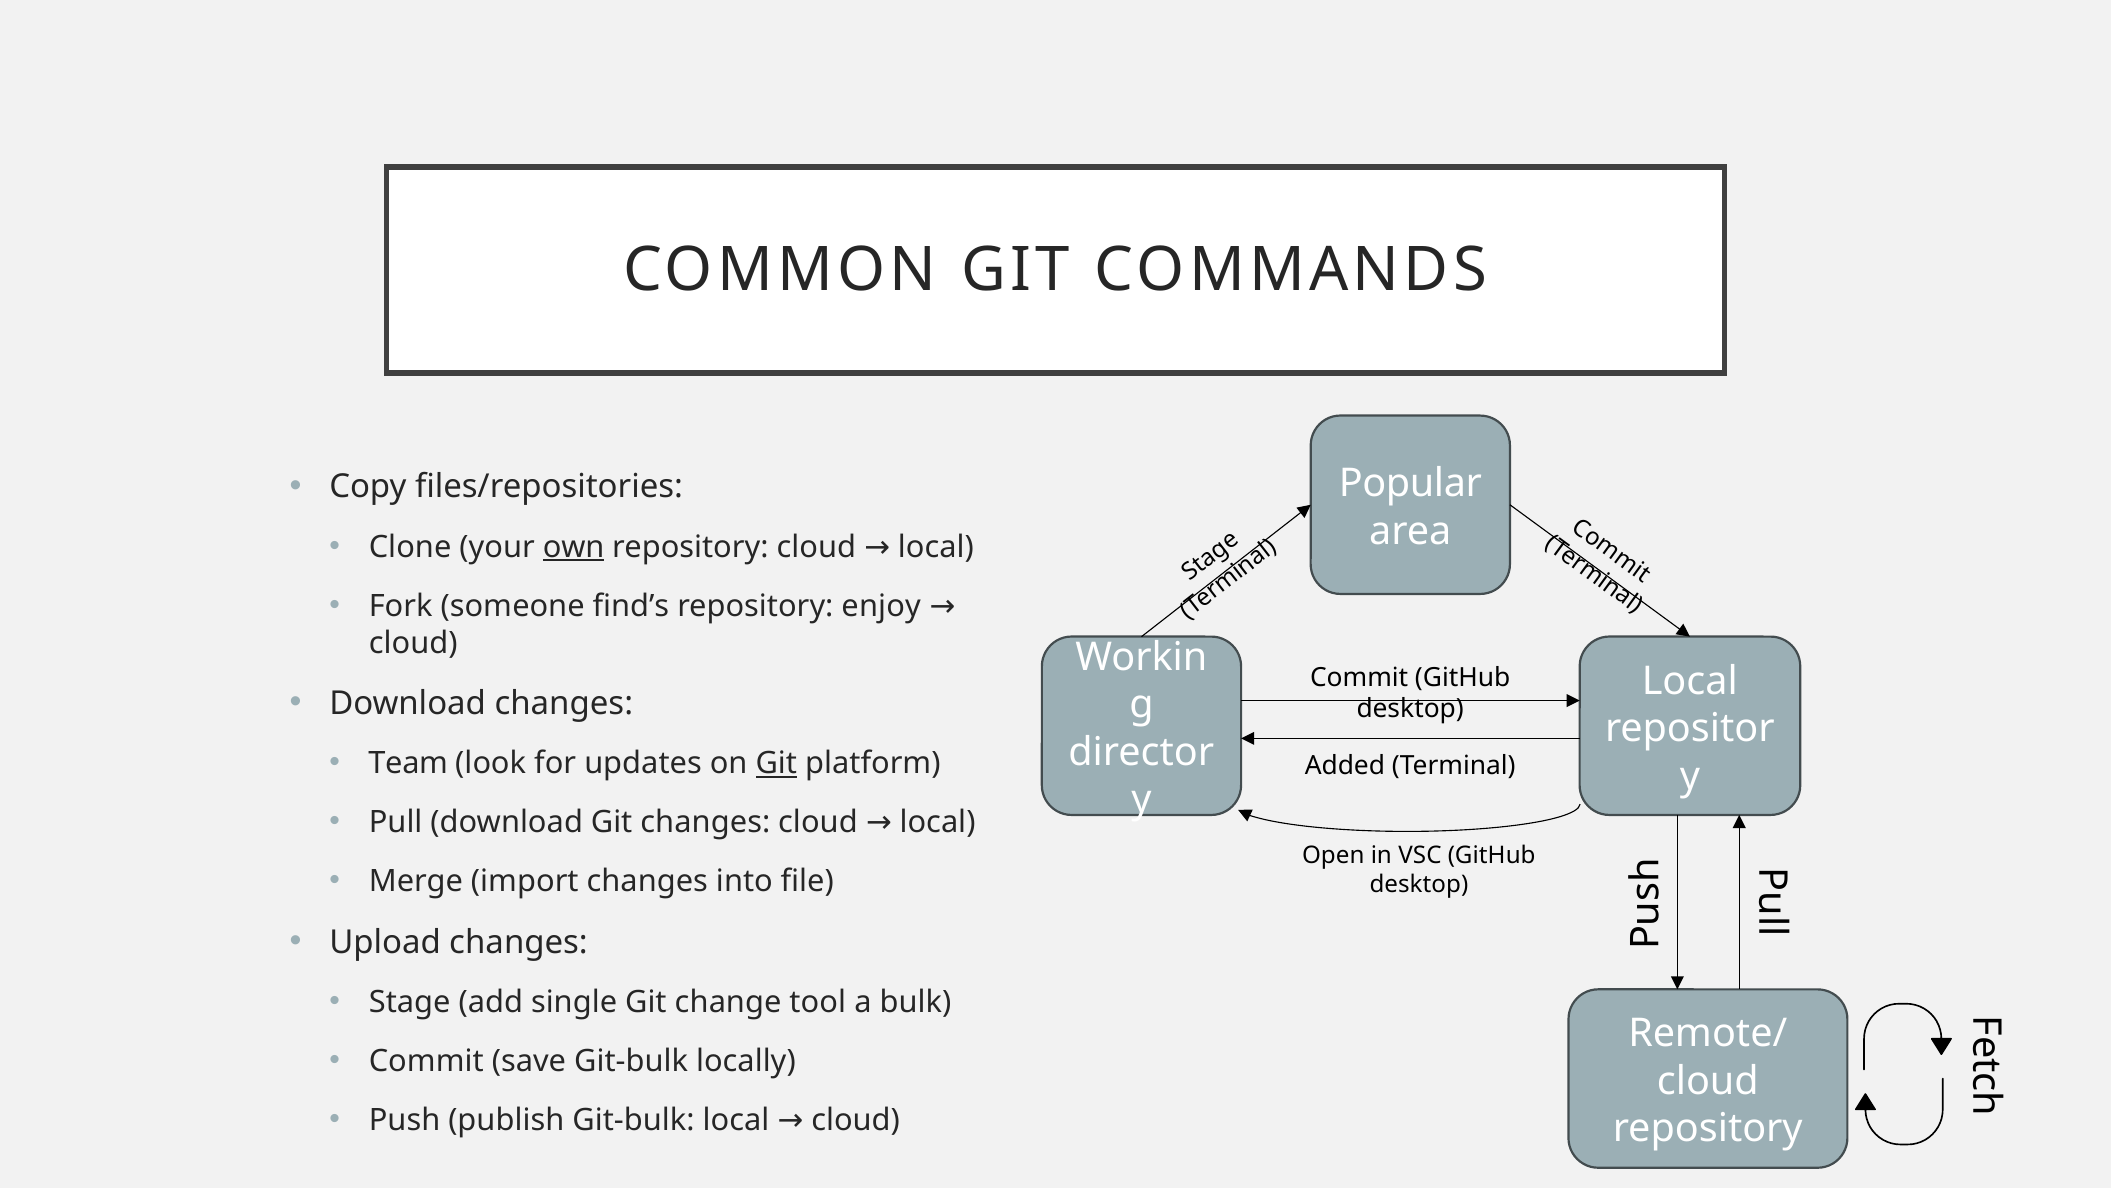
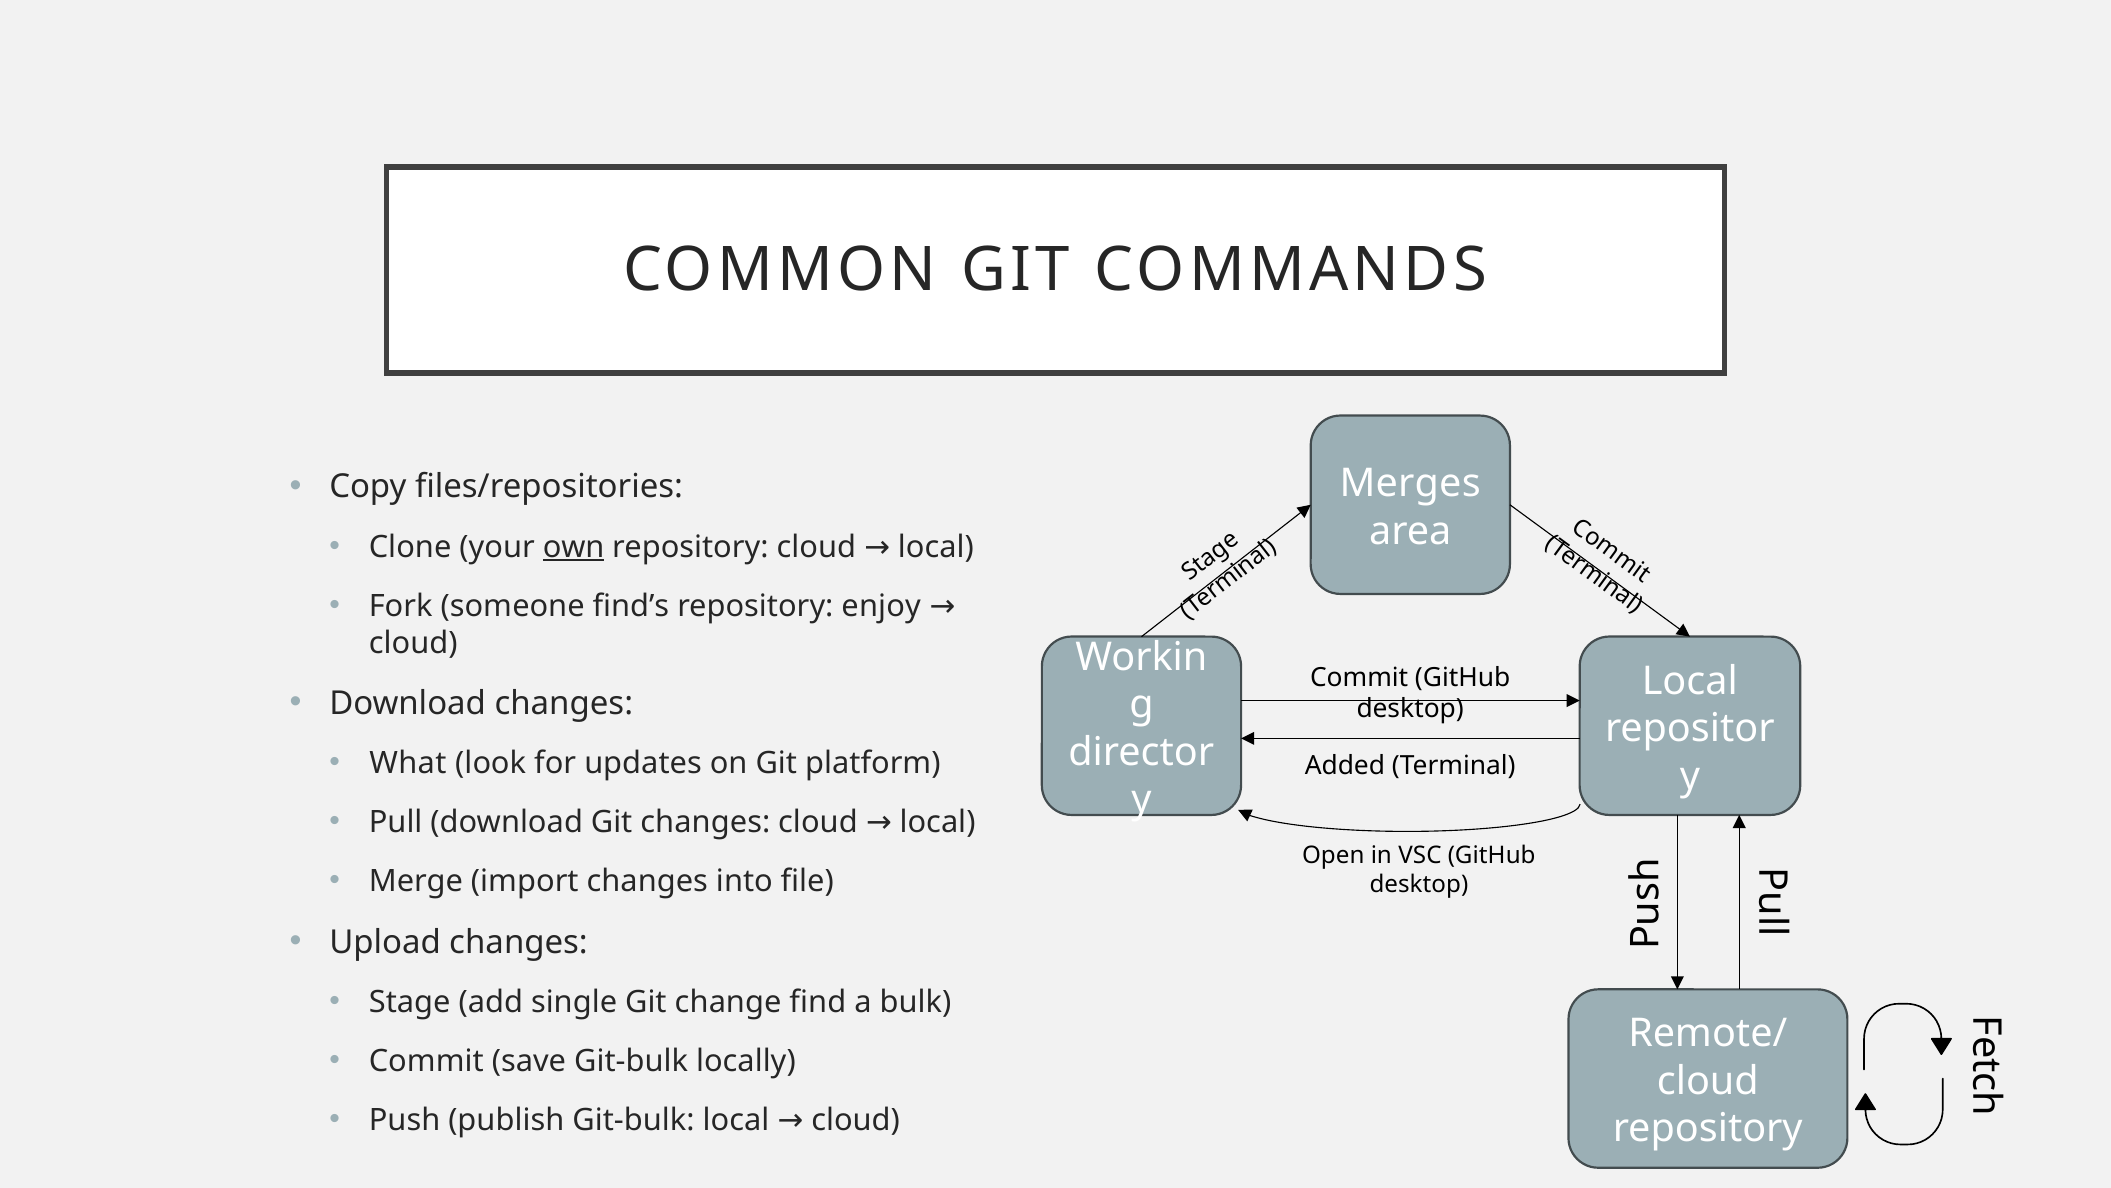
Popular: Popular -> Merges
Team: Team -> What
Git at (776, 763) underline: present -> none
tool: tool -> find
